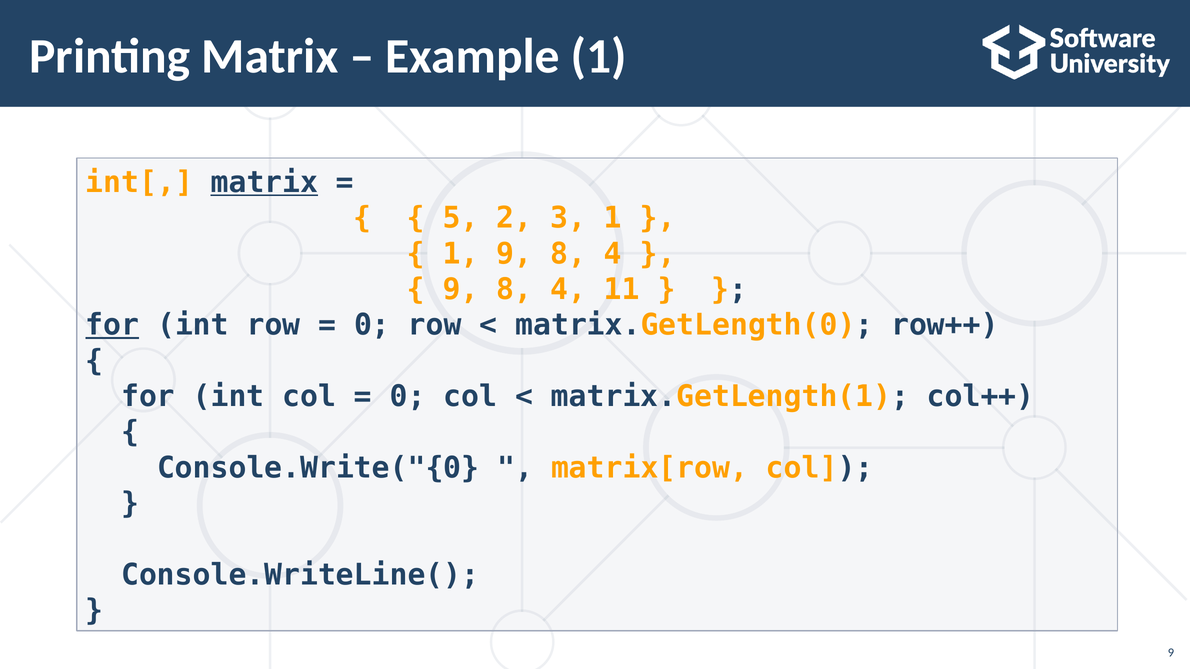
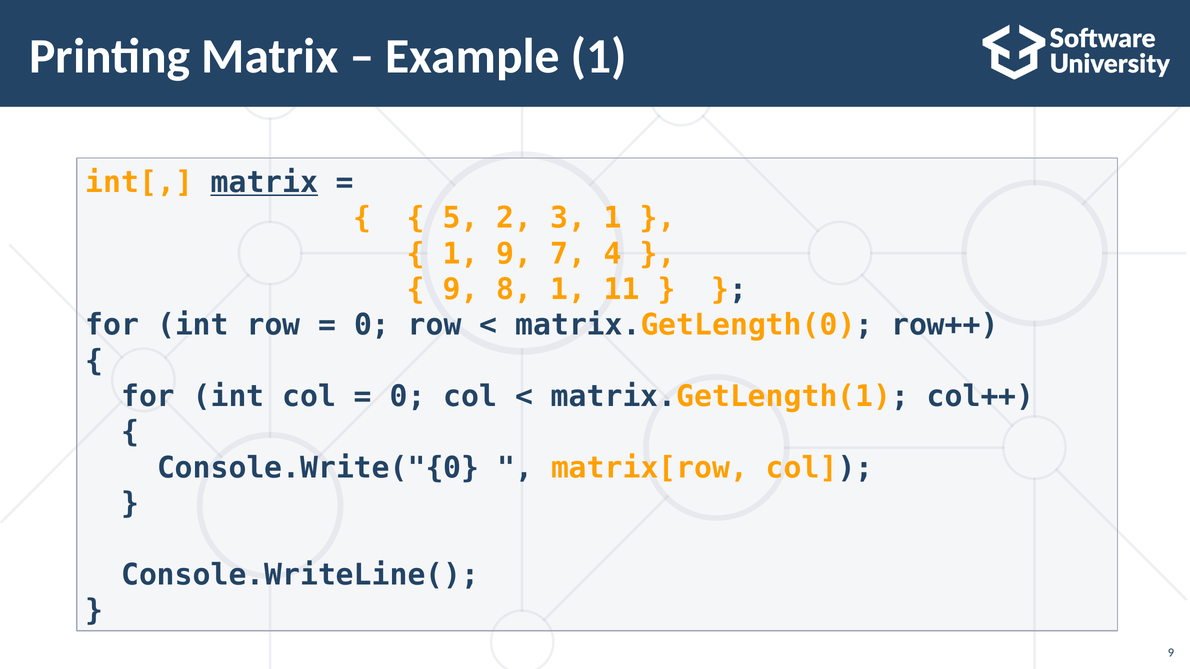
1 9 8: 8 -> 7
4 at (568, 290): 4 -> 1
for at (112, 325) underline: present -> none
